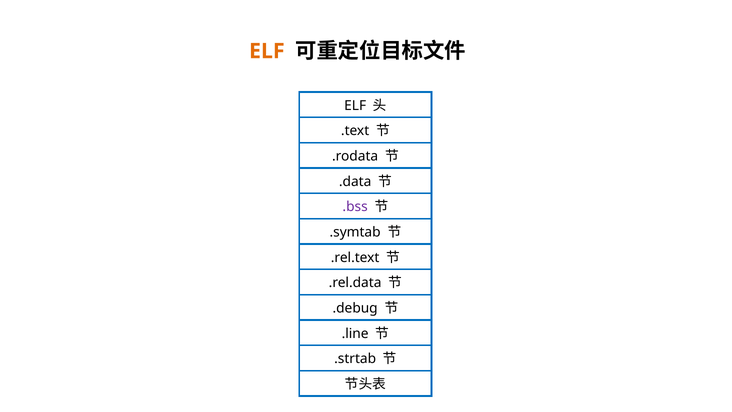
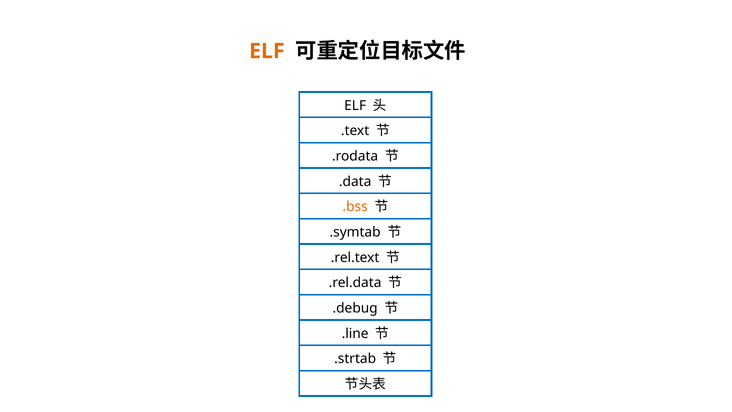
.bss colour: purple -> orange
